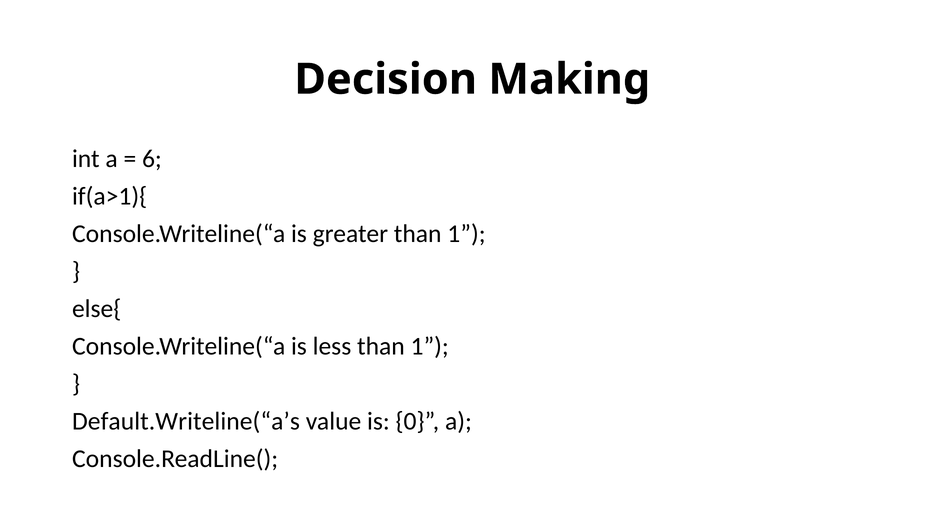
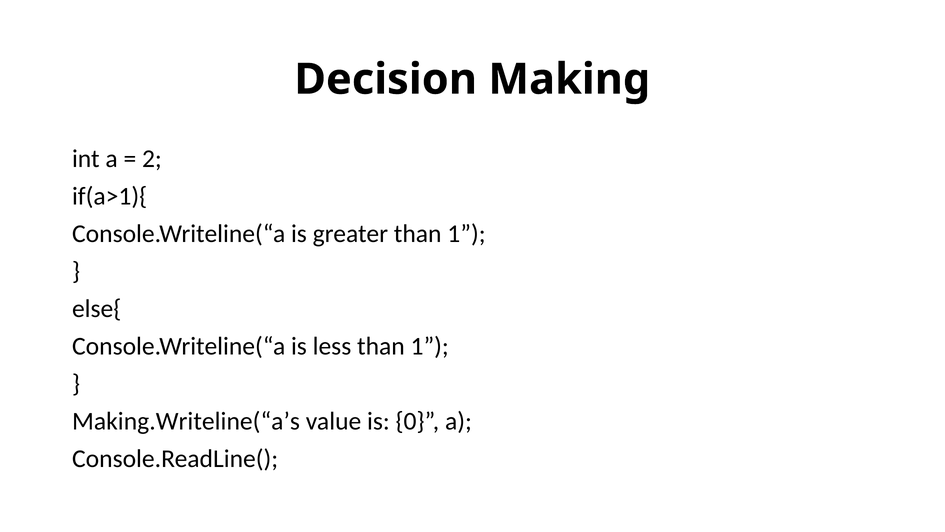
6: 6 -> 2
Default.Writeline(“a’s: Default.Writeline(“a’s -> Making.Writeline(“a’s
